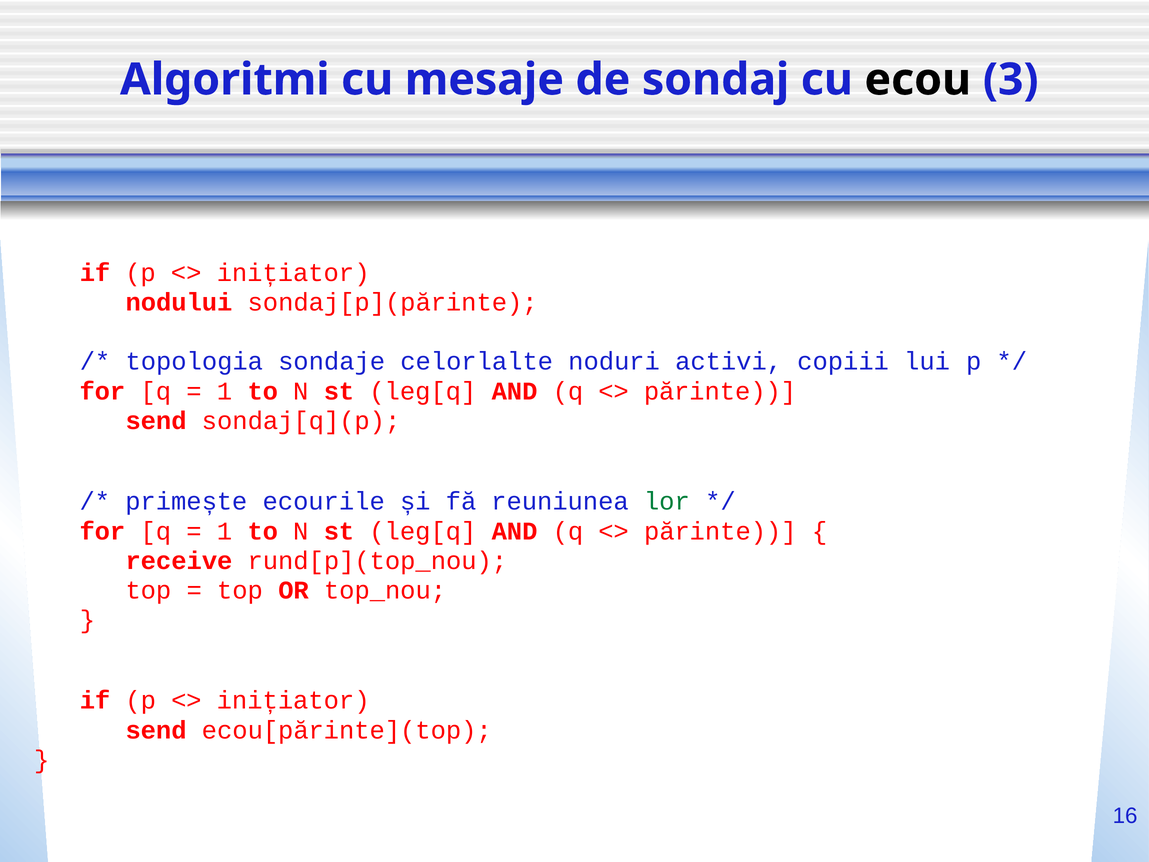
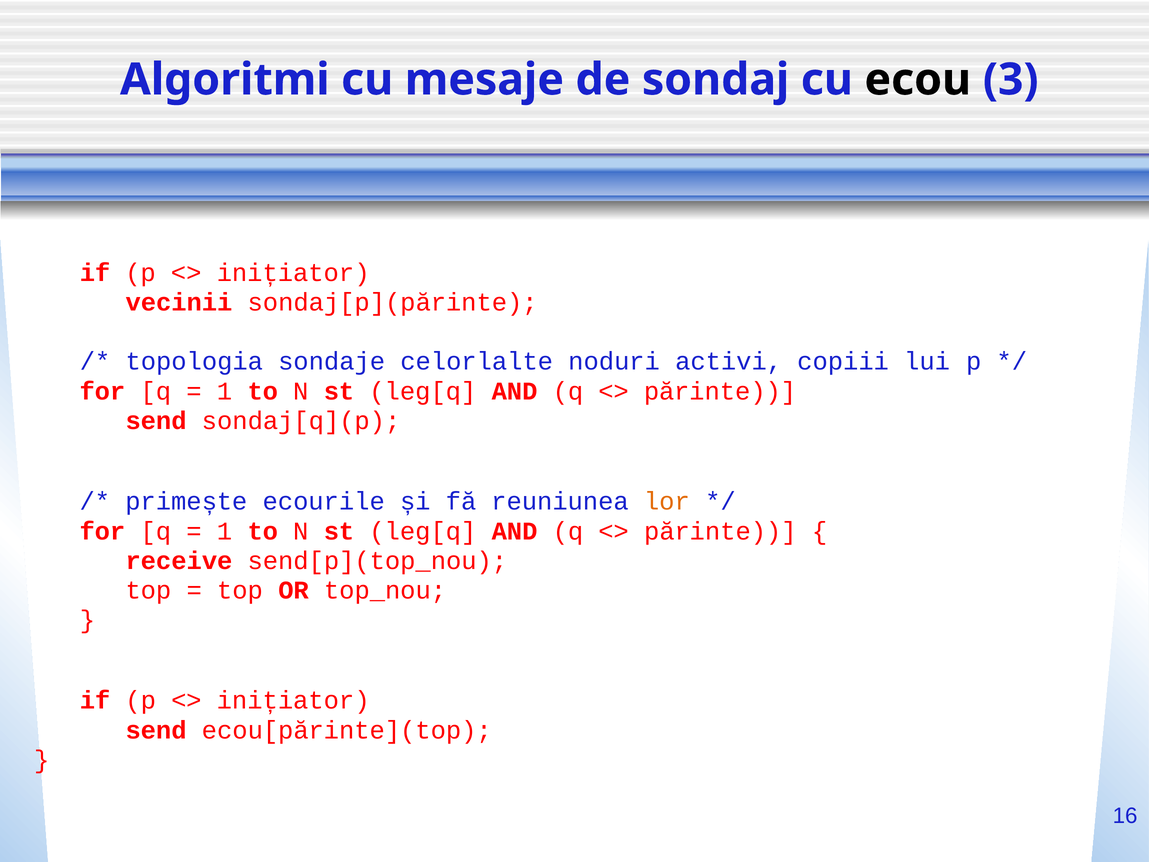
nodului: nodului -> vecinii
lor colour: green -> orange
rund[p](top_nou: rund[p](top_nou -> send[p](top_nou
